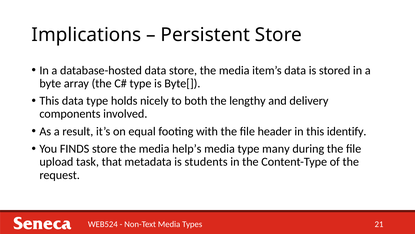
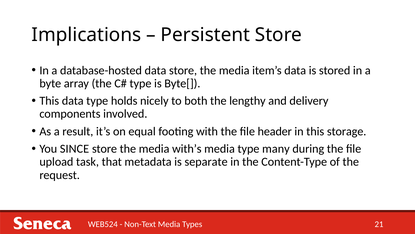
identify: identify -> storage
FINDS: FINDS -> SINCE
help’s: help’s -> with’s
students: students -> separate
